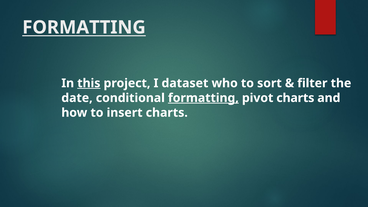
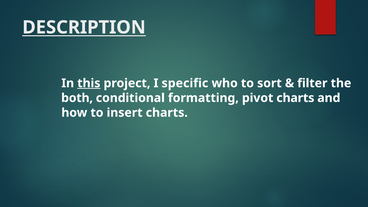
FORMATTING at (84, 27): FORMATTING -> DESCRIPTION
dataset: dataset -> specific
date: date -> both
formatting at (203, 98) underline: present -> none
